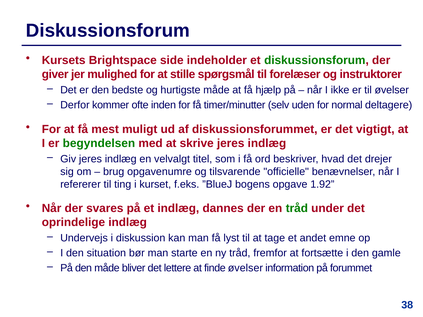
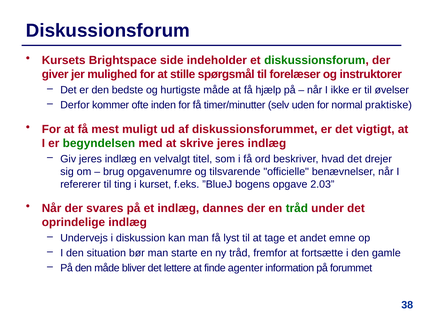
deltagere: deltagere -> praktiske
1.92: 1.92 -> 2.03
finde øvelser: øvelser -> agenter
